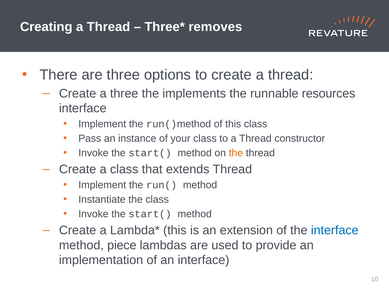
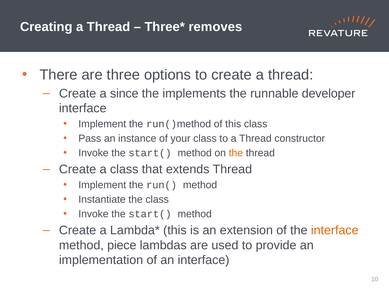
a three: three -> since
resources: resources -> developer
interface at (335, 230) colour: blue -> orange
